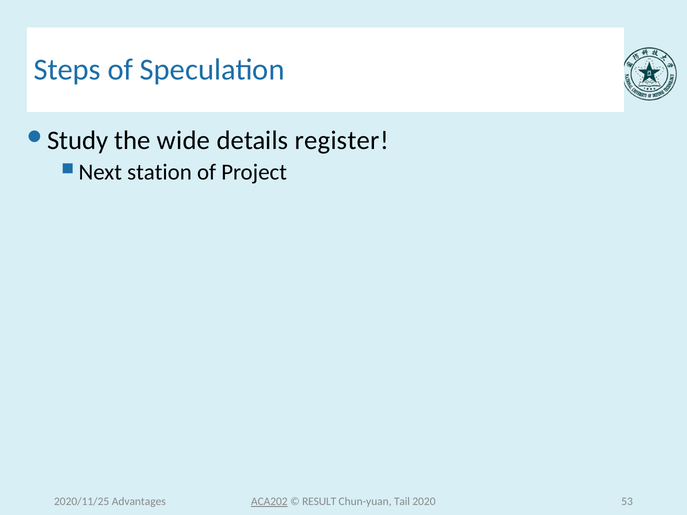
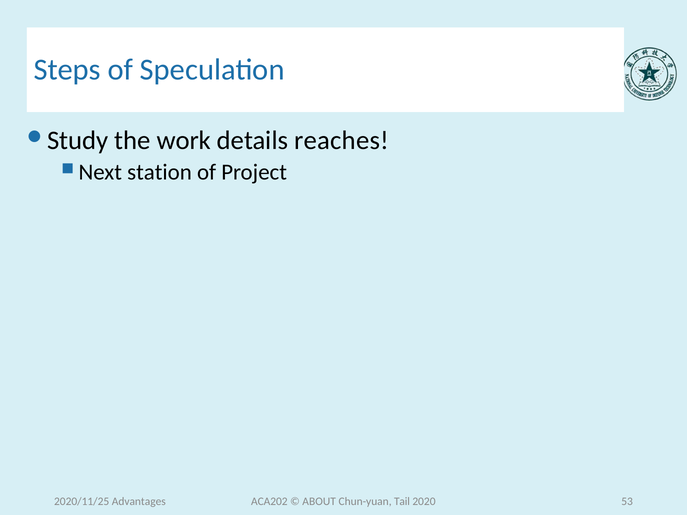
wide: wide -> work
register: register -> reaches
ACA202 underline: present -> none
RESULT: RESULT -> ABOUT
